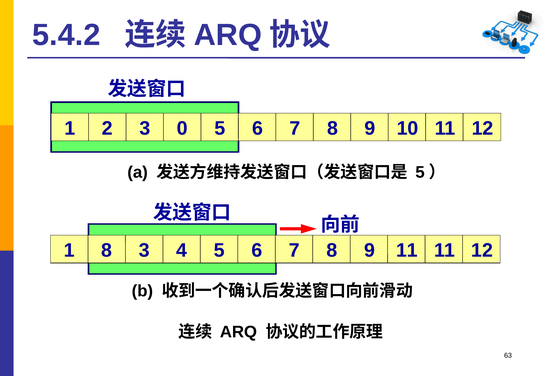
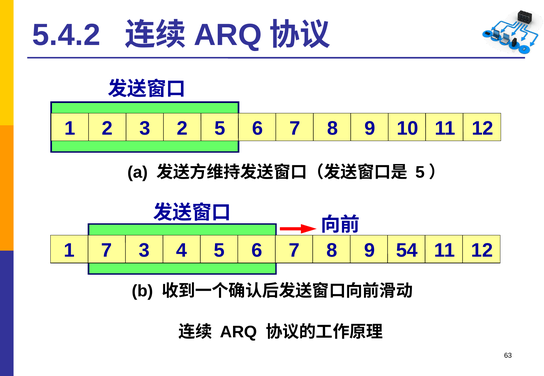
3 0: 0 -> 2
1 8: 8 -> 7
9 11: 11 -> 54
